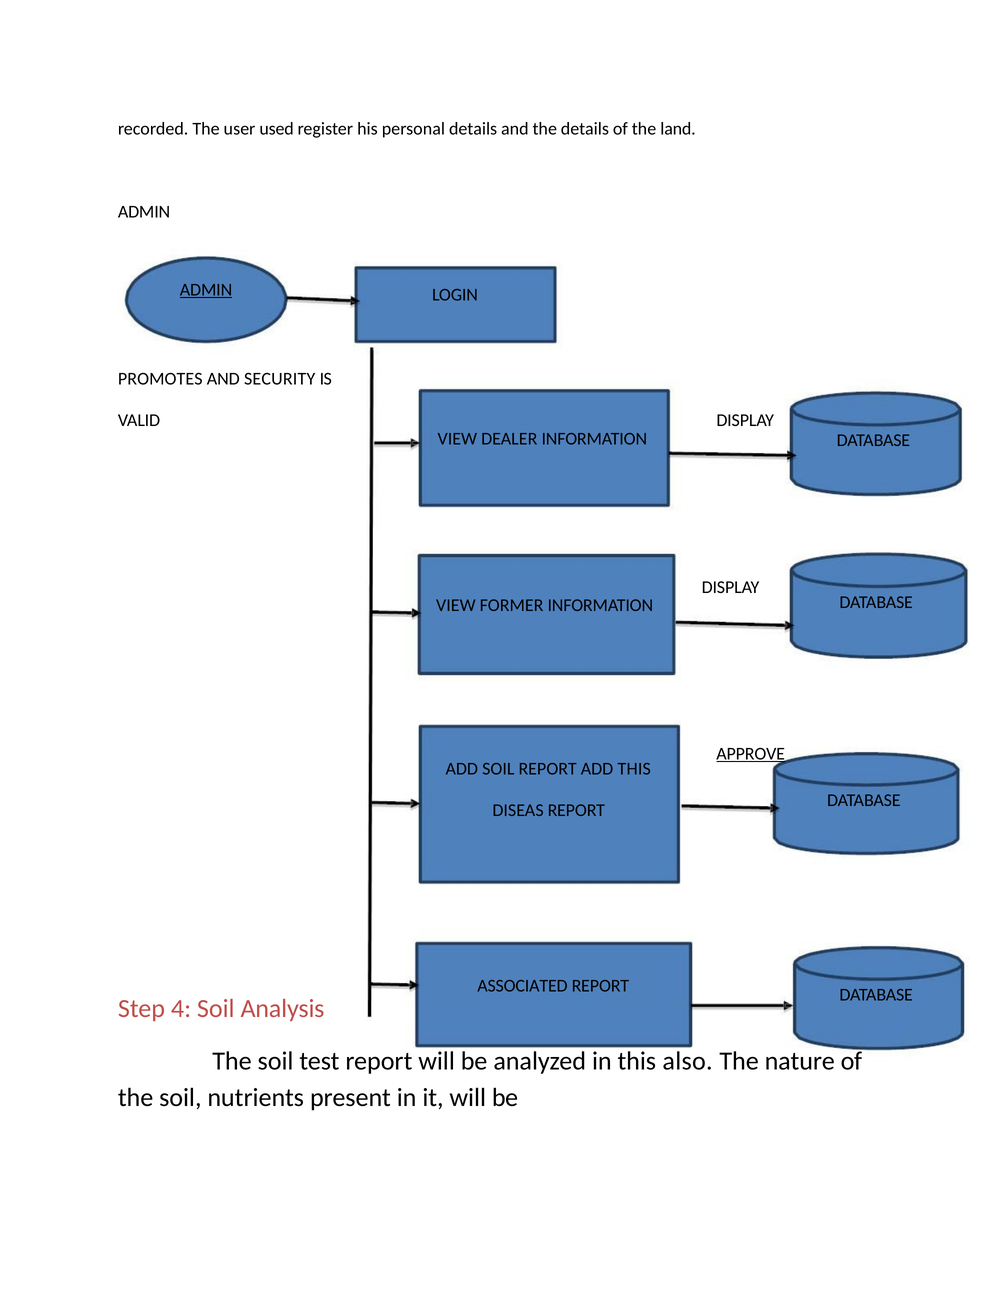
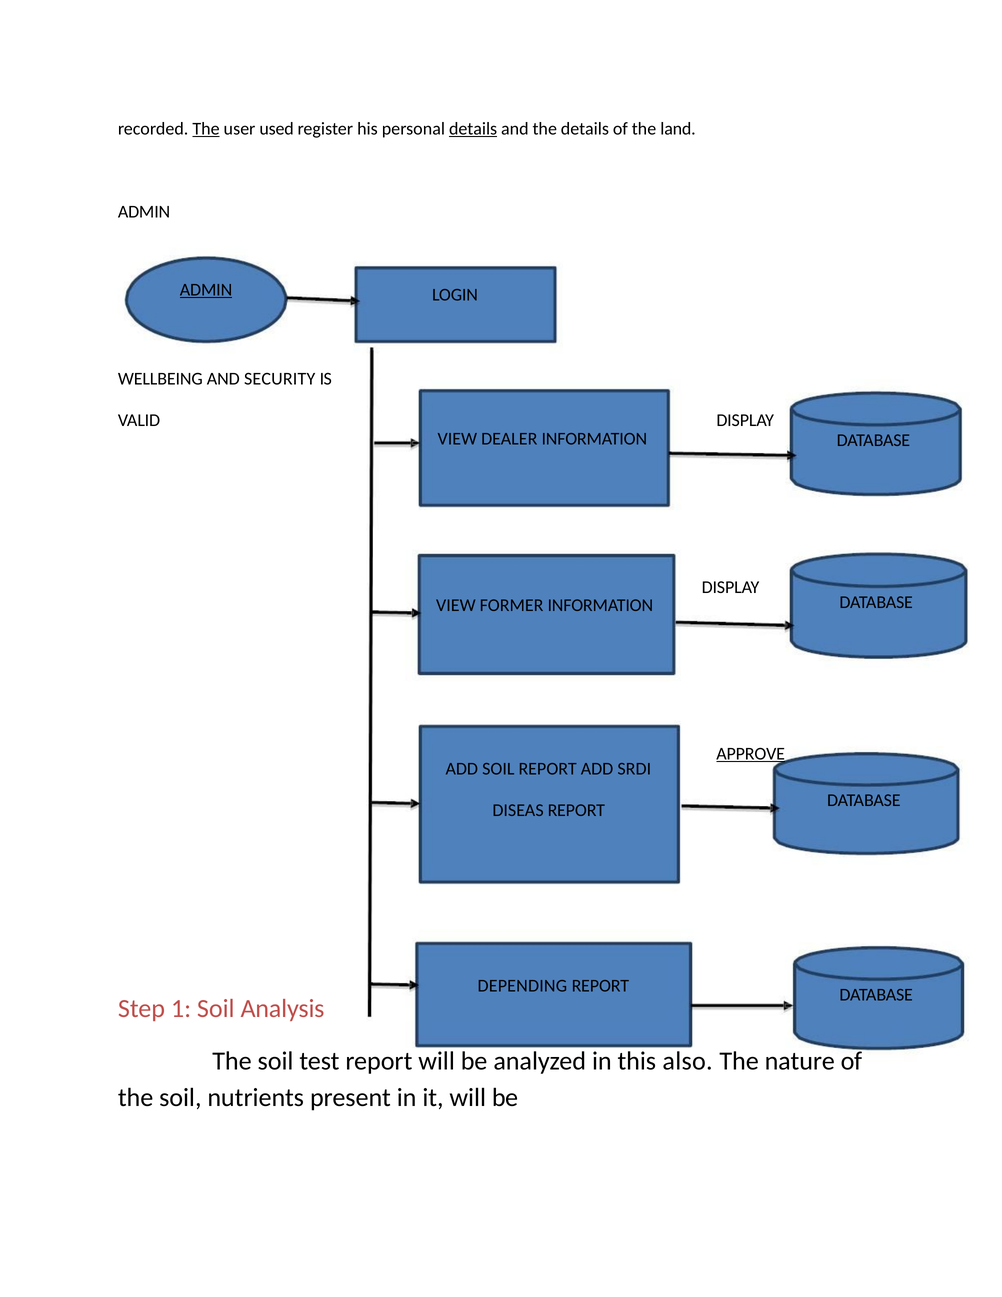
The at (206, 129) underline: none -> present
details at (473, 129) underline: none -> present
PROMOTES: PROMOTES -> WELLBEING
ADD THIS: THIS -> SRDI
ASSOCIATED: ASSOCIATED -> DEPENDING
4: 4 -> 1
